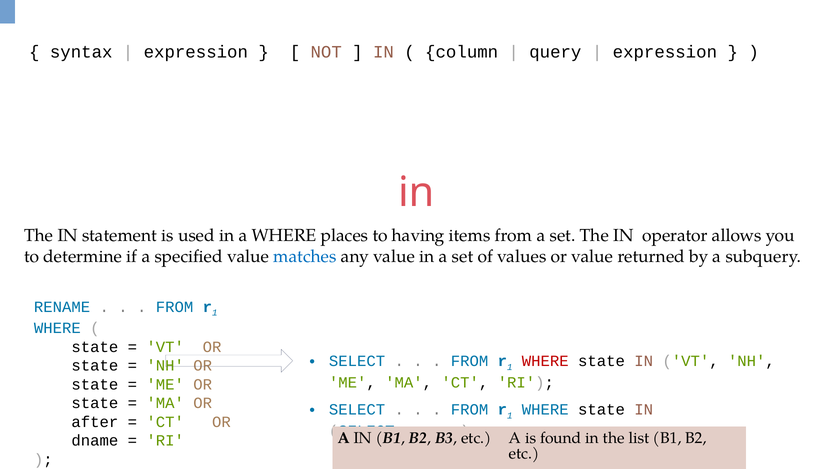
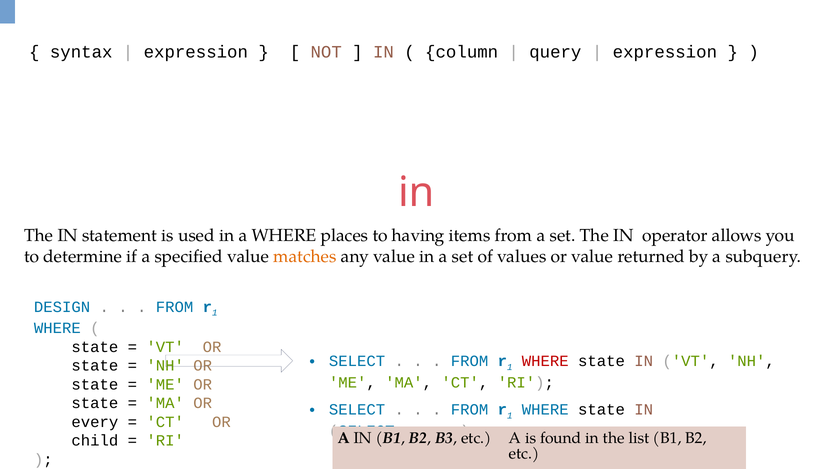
matches colour: blue -> orange
RENAME: RENAME -> DESIGN
after: after -> every
dname: dname -> child
